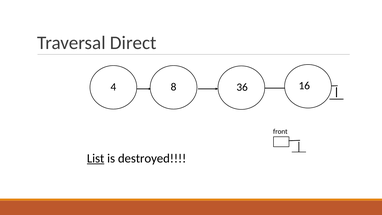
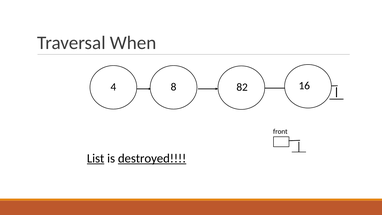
Direct: Direct -> When
36: 36 -> 82
destroyed underline: none -> present
